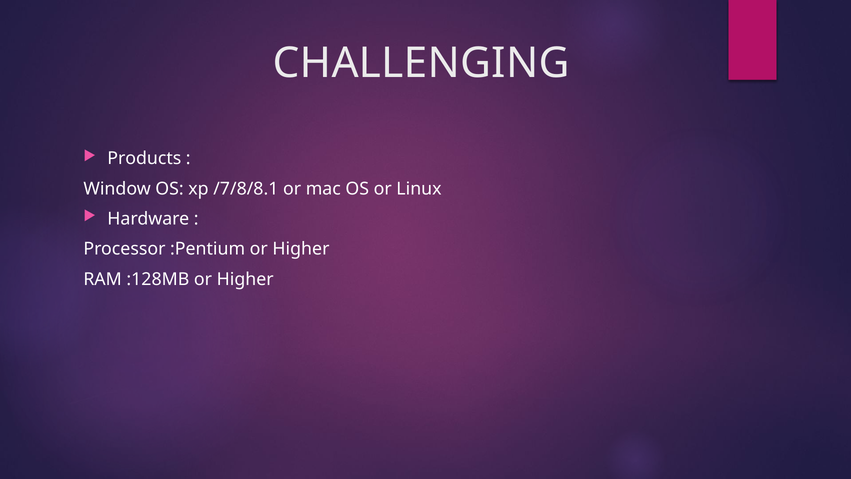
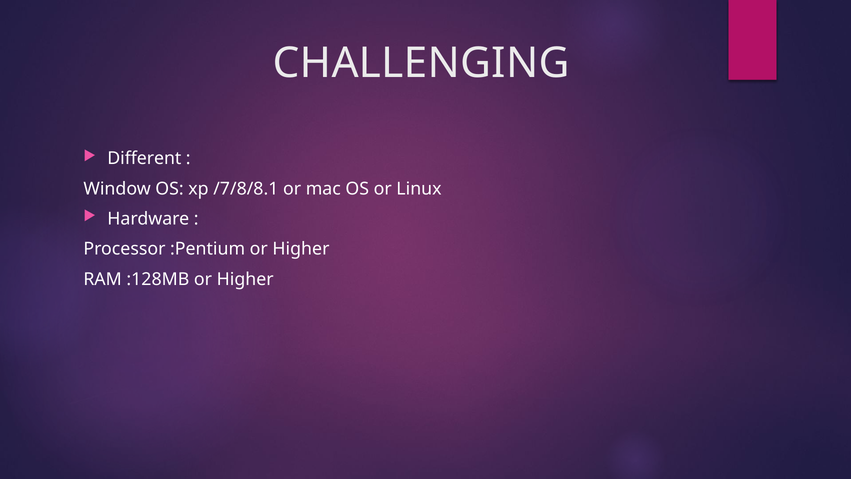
Products: Products -> Different
